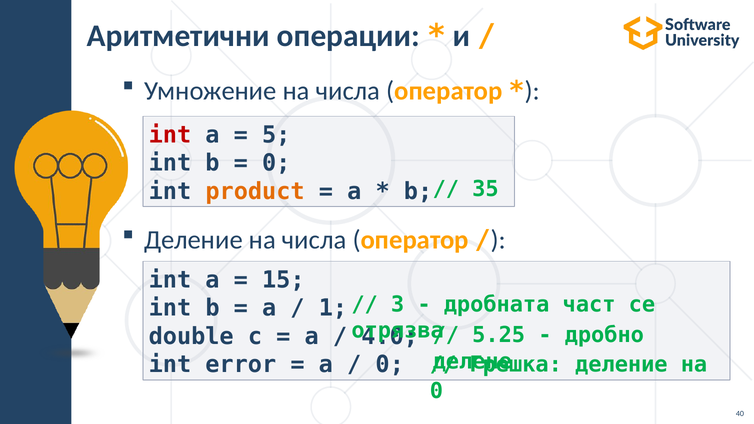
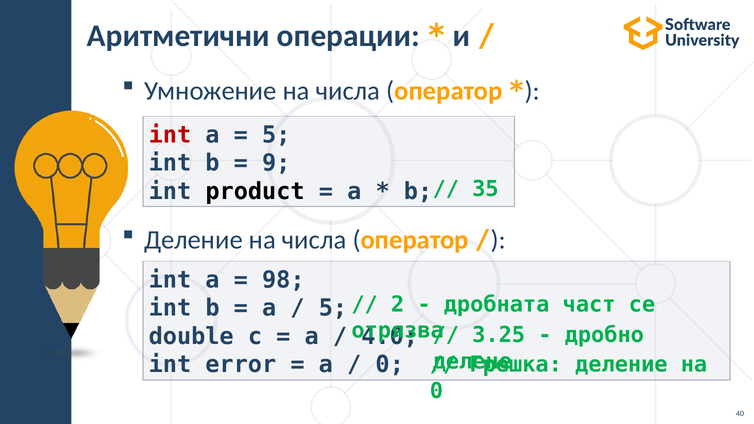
0 at (276, 163): 0 -> 9
product colour: orange -> black
15: 15 -> 98
3: 3 -> 2
1 at (333, 308): 1 -> 5
5.25: 5.25 -> 3.25
